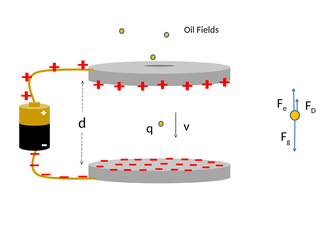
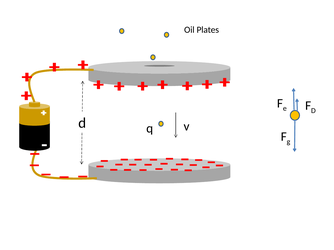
Fields: Fields -> Plates
